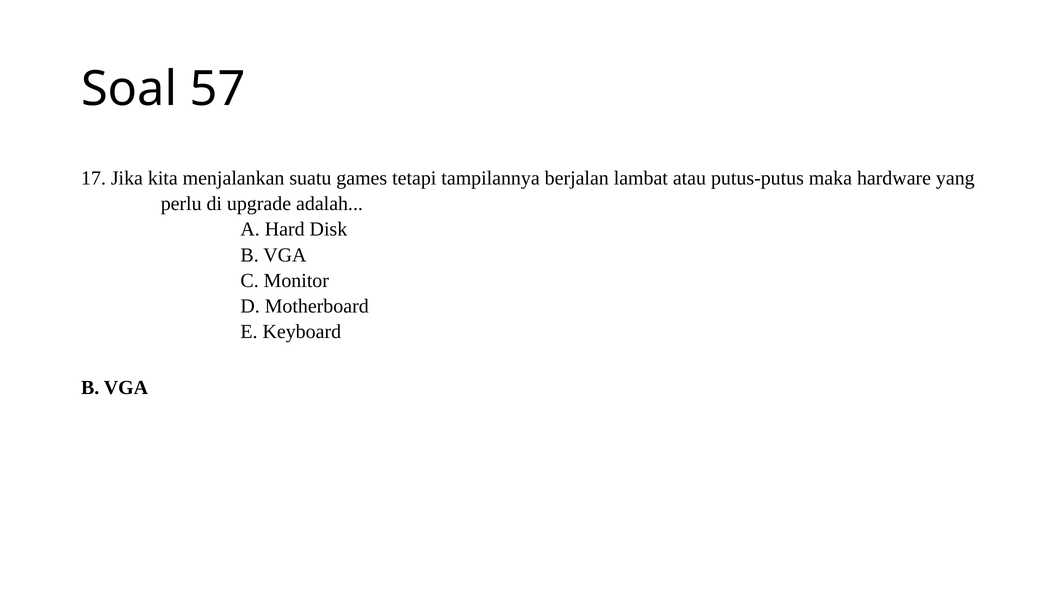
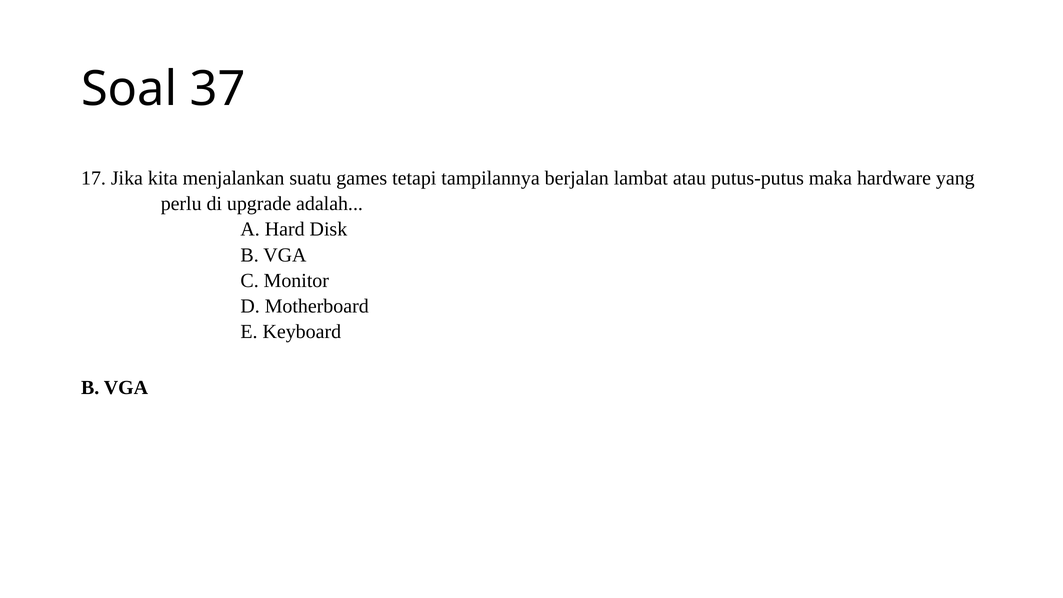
57: 57 -> 37
